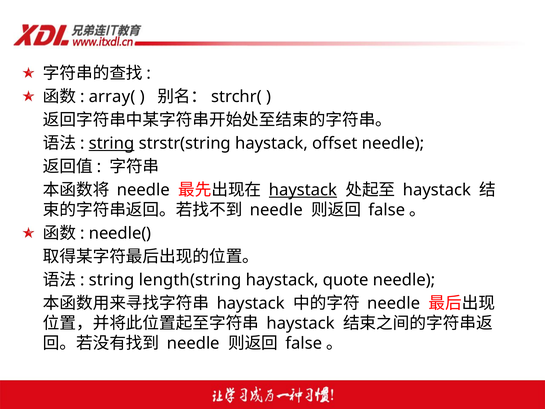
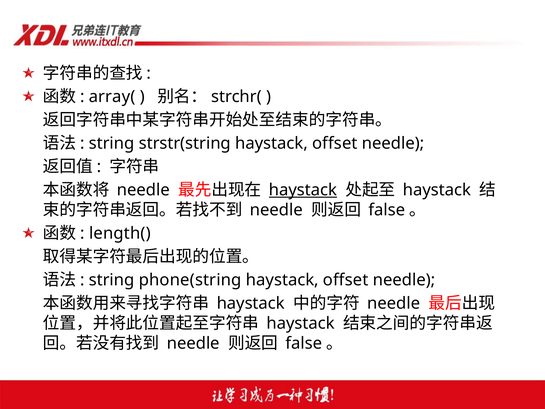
string at (112, 143) underline: present -> none
needle(: needle( -> length(
length(string: length(string -> phone(string
quote at (346, 280): quote -> offset
